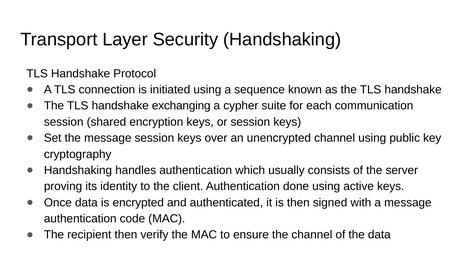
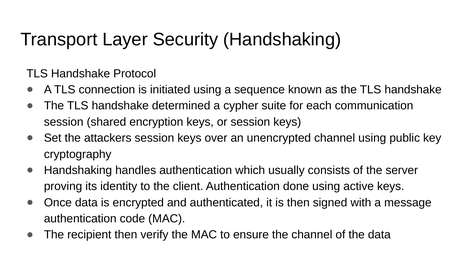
exchanging: exchanging -> determined
the message: message -> attackers
